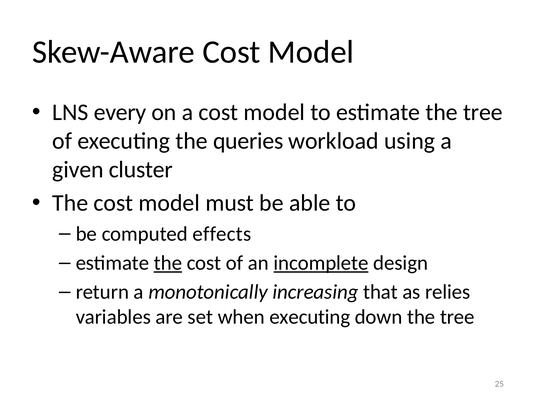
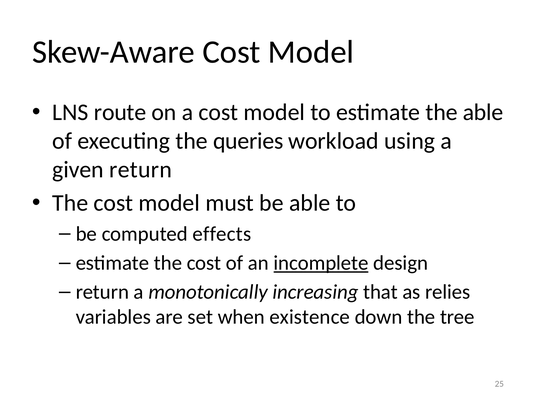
every: every -> route
estimate the tree: tree -> able
given cluster: cluster -> return
the at (168, 263) underline: present -> none
when executing: executing -> existence
